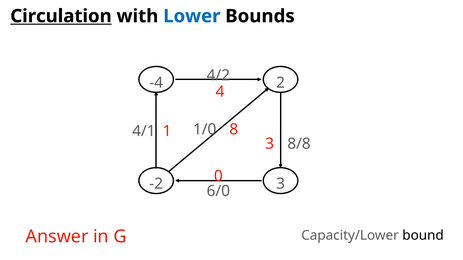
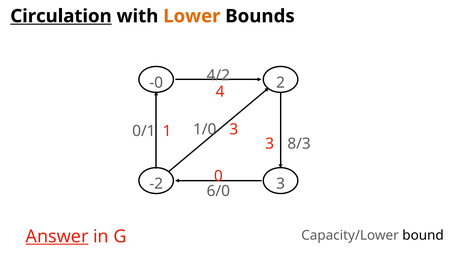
Lower colour: blue -> orange
-4: -4 -> -0
4/1: 4/1 -> 0/1
1 8: 8 -> 3
8/8: 8/8 -> 8/3
Answer underline: none -> present
